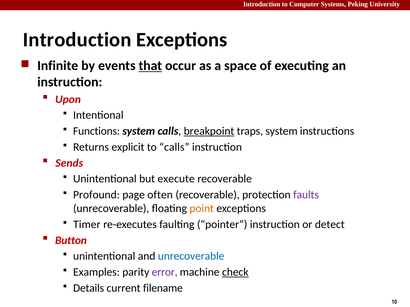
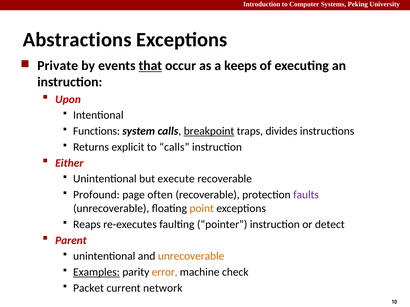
Introduction at (77, 40): Introduction -> Abstractions
Infinite: Infinite -> Private
space: space -> keeps
traps system: system -> divides
Sends: Sends -> Either
Timer: Timer -> Reaps
Button: Button -> Parent
unrecoverable at (191, 257) colour: blue -> orange
Examples underline: none -> present
error colour: purple -> orange
check underline: present -> none
Details: Details -> Packet
filename: filename -> network
